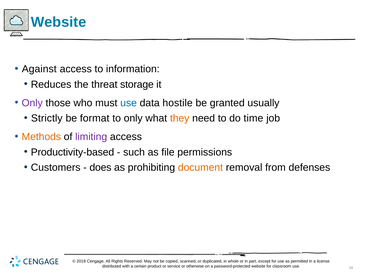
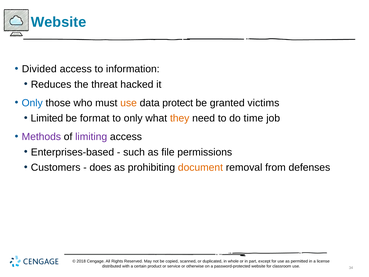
Against: Against -> Divided
storage: storage -> hacked
Only at (32, 103) colour: purple -> blue
use at (129, 103) colour: blue -> orange
hostile: hostile -> protect
usually: usually -> victims
Strictly: Strictly -> Limited
Methods colour: orange -> purple
Productivity-based: Productivity-based -> Enterprises-based
